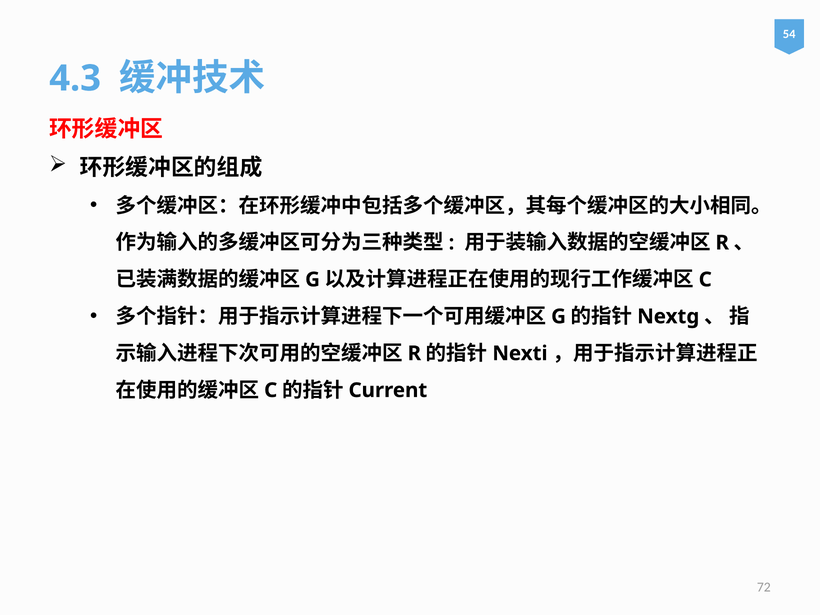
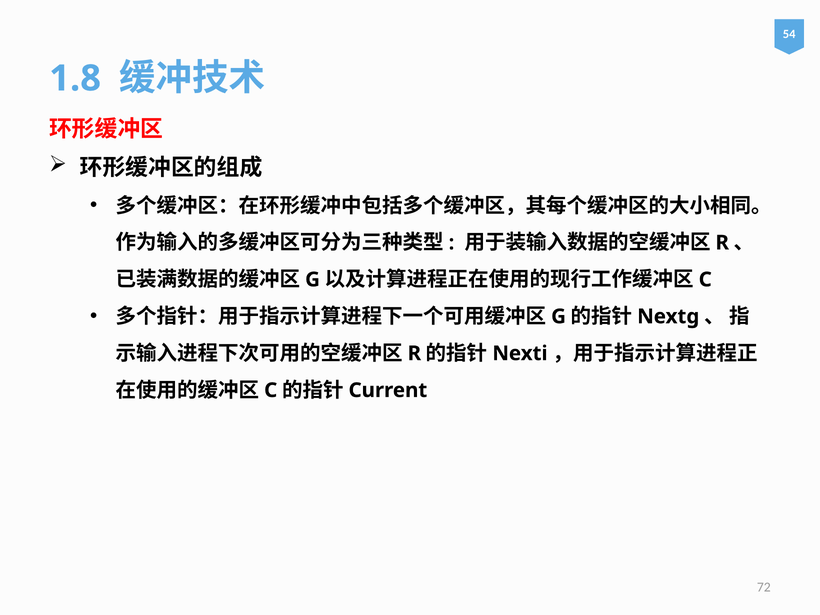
4.3: 4.3 -> 1.8
